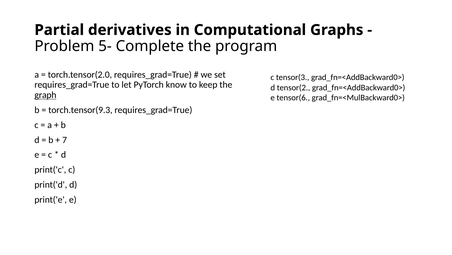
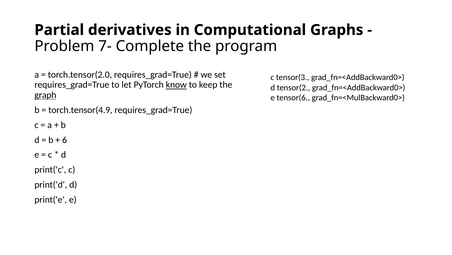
5-: 5- -> 7-
know underline: none -> present
torch.tensor(9.3: torch.tensor(9.3 -> torch.tensor(4.9
7: 7 -> 6
